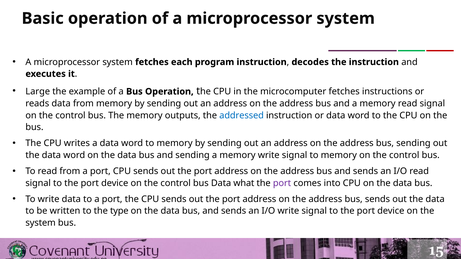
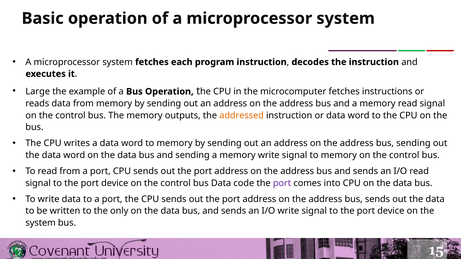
addressed colour: blue -> orange
what: what -> code
type: type -> only
